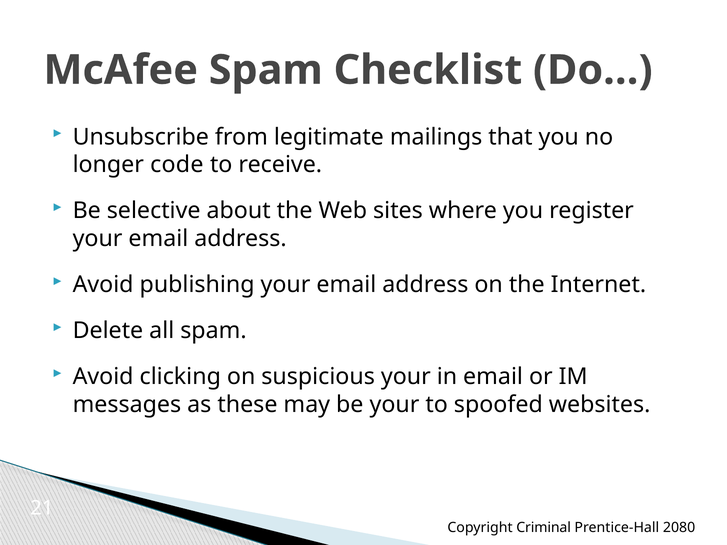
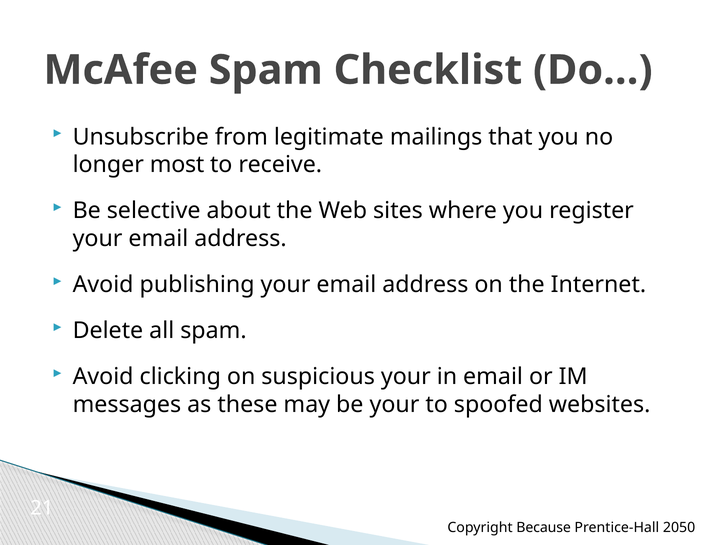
code: code -> most
Criminal: Criminal -> Because
2080: 2080 -> 2050
